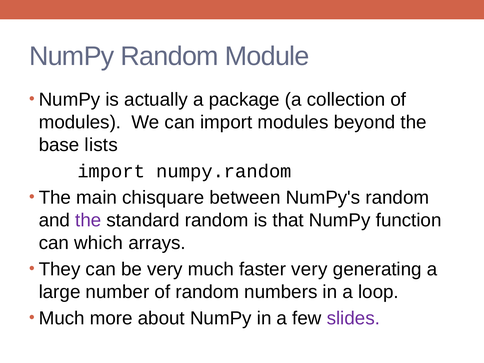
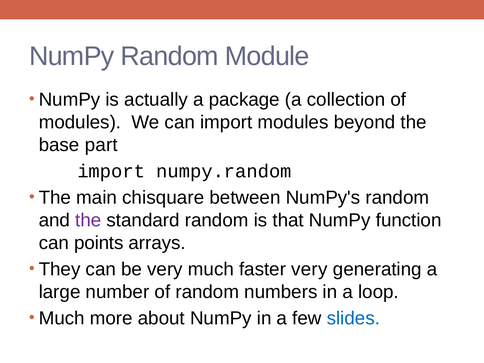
lists: lists -> part
which: which -> points
slides colour: purple -> blue
